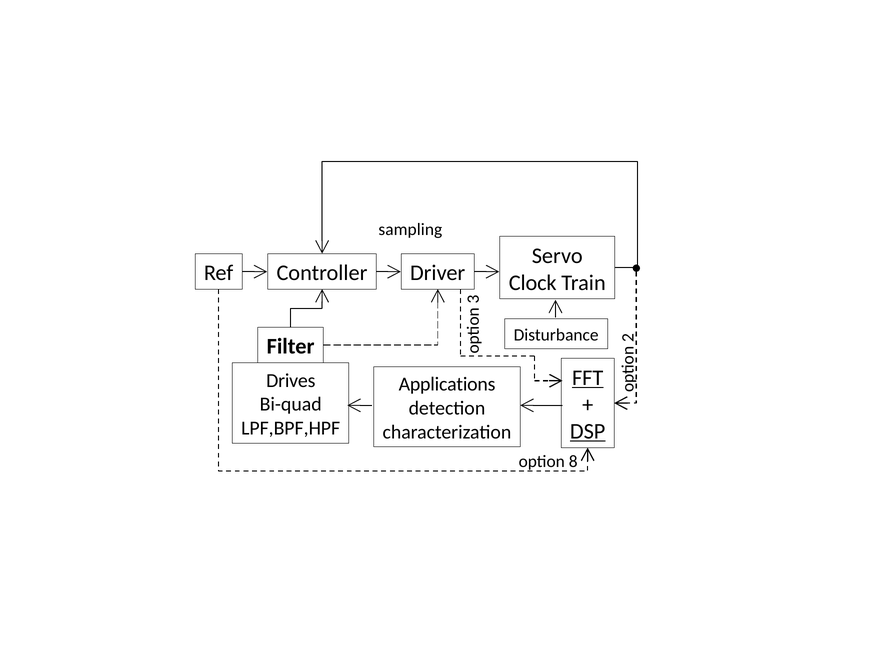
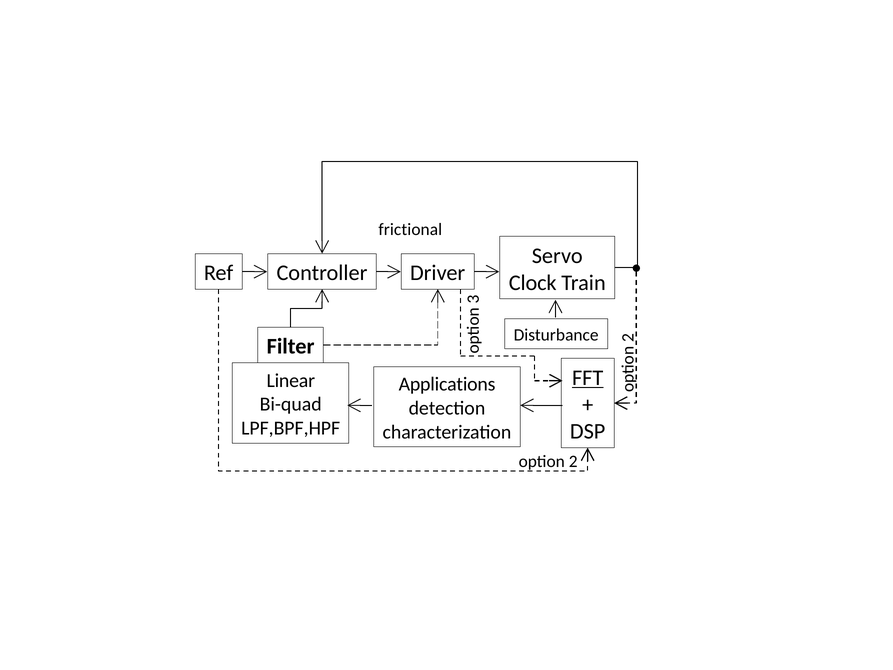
sampling: sampling -> frictional
Drives: Drives -> Linear
DSP underline: present -> none
option 8: 8 -> 2
